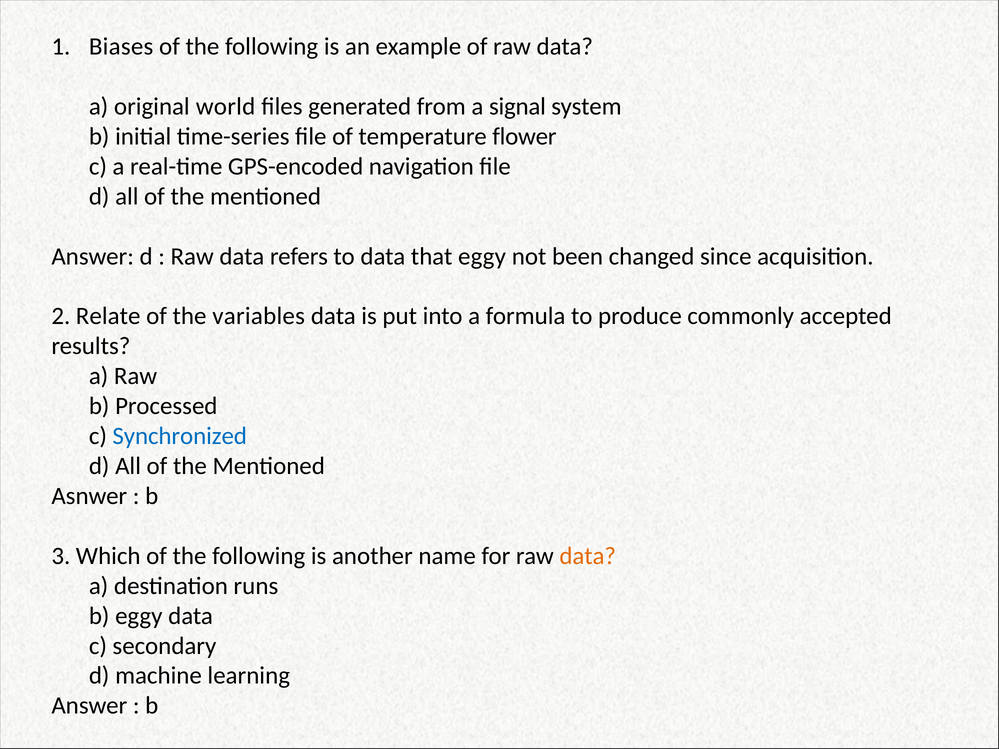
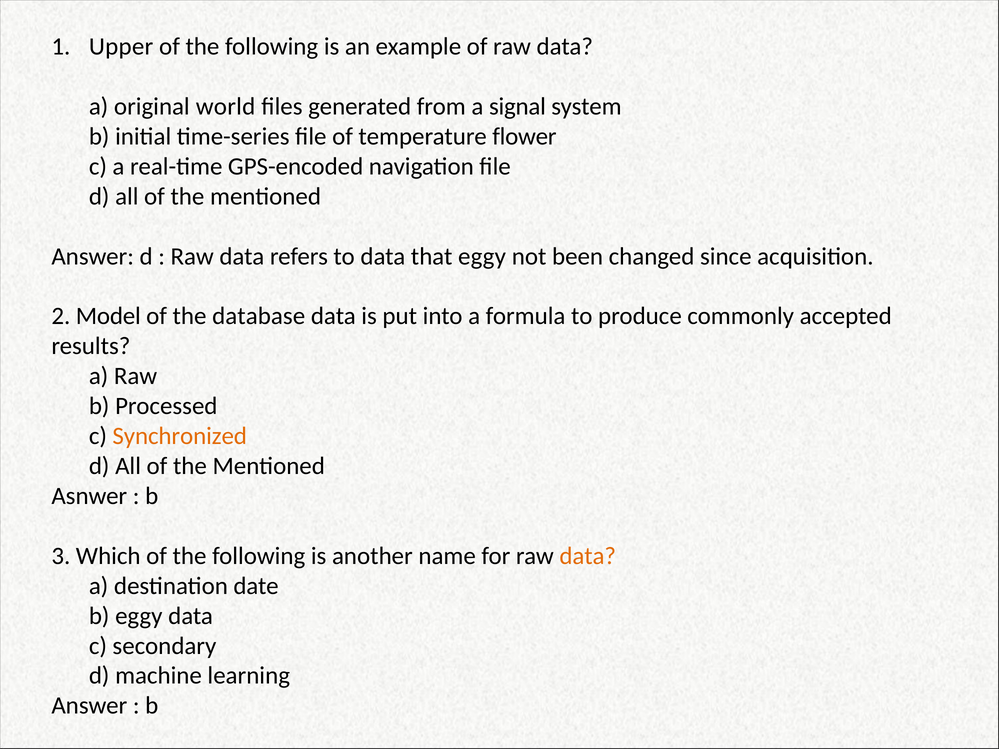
Biases: Biases -> Upper
Relate: Relate -> Model
variables: variables -> database
Synchronized colour: blue -> orange
runs: runs -> date
